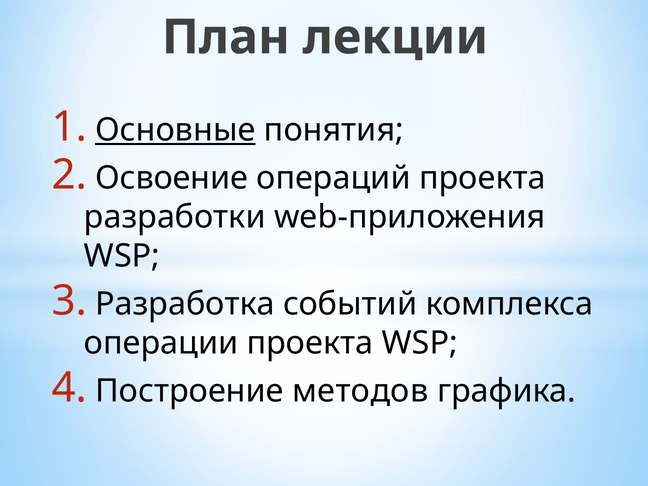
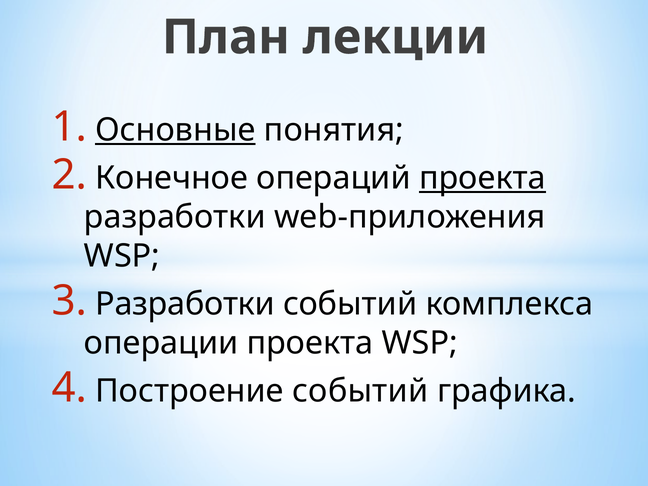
Освоение: Освоение -> Конечное
проекта at (482, 178) underline: none -> present
Разработка at (185, 304): Разработка -> Разработки
Построение методов: методов -> событий
